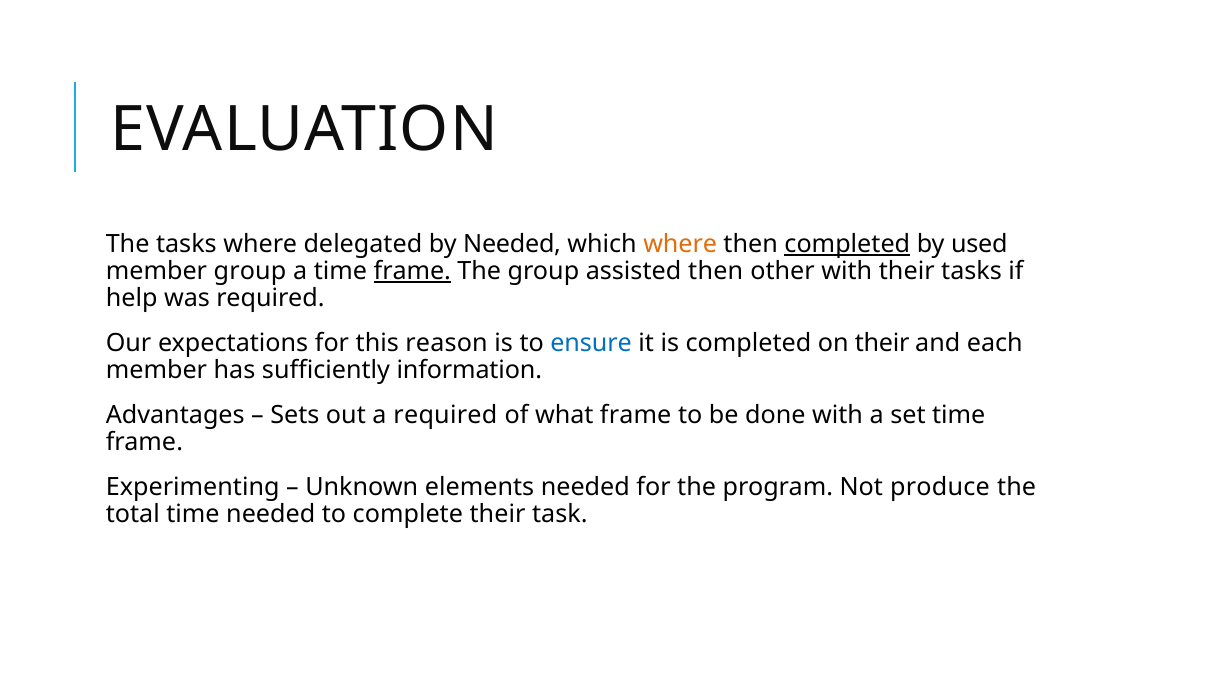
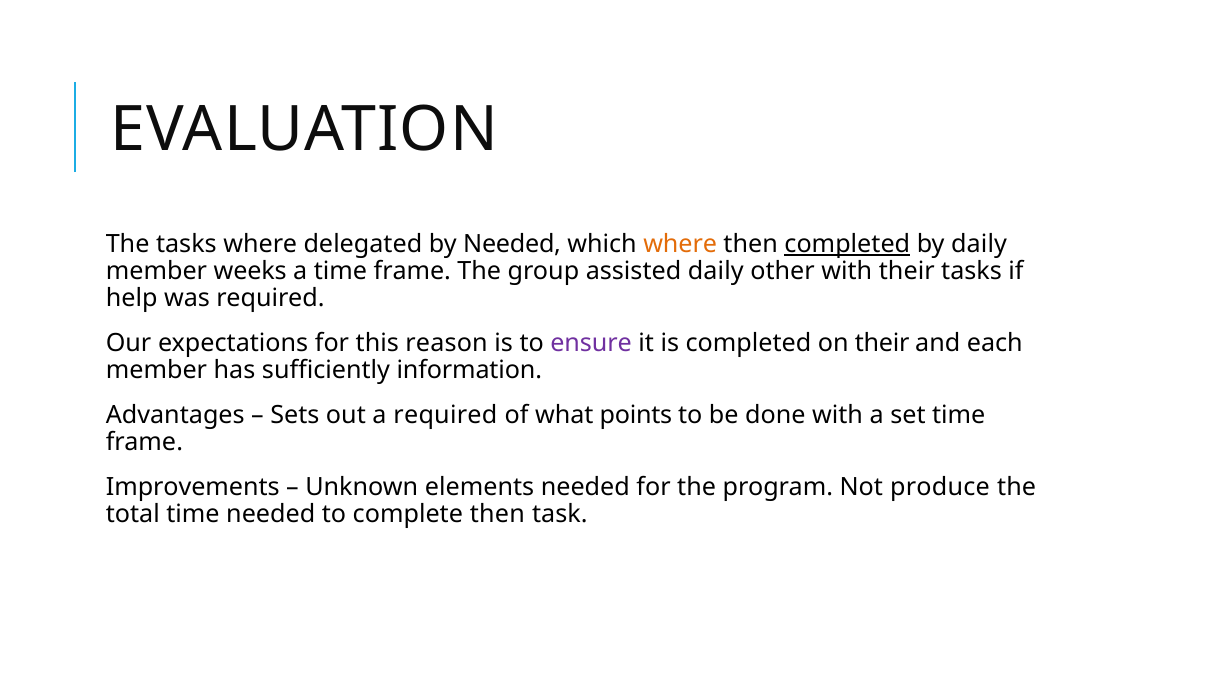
by used: used -> daily
member group: group -> weeks
frame at (412, 271) underline: present -> none
assisted then: then -> daily
ensure colour: blue -> purple
what frame: frame -> points
Experimenting: Experimenting -> Improvements
complete their: their -> then
